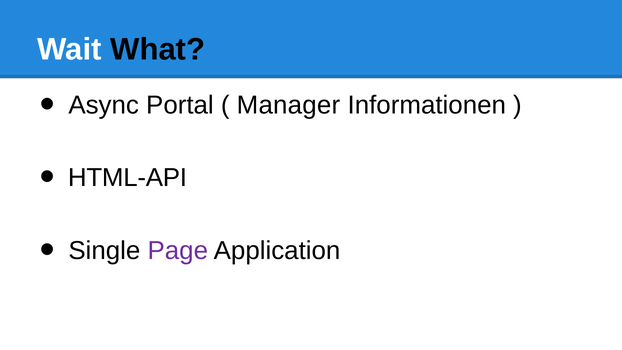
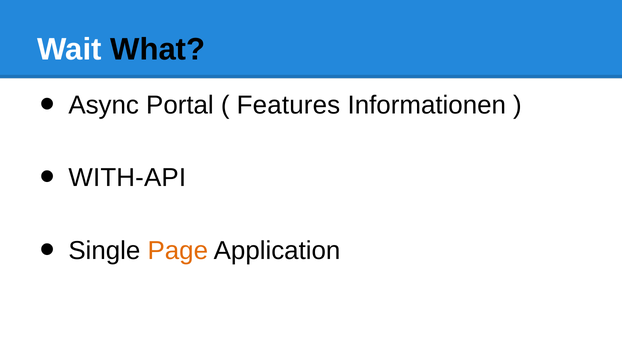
Manager: Manager -> Features
HTML-API: HTML-API -> WITH-API
Page colour: purple -> orange
